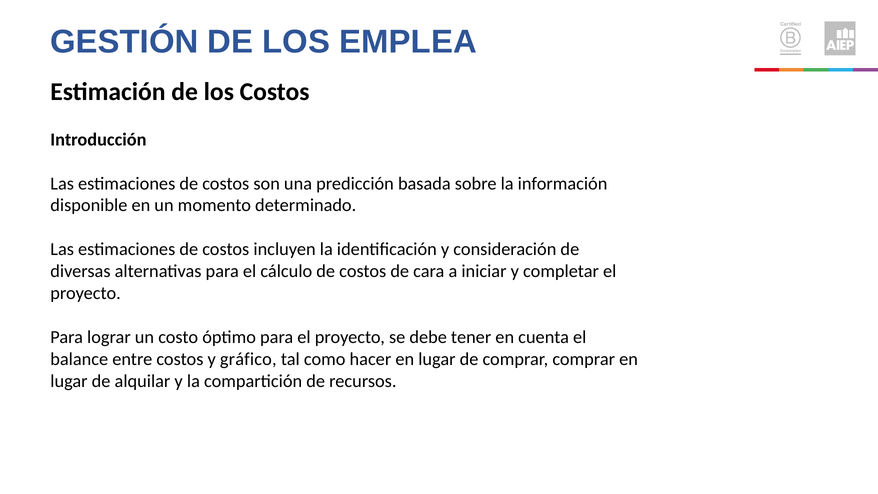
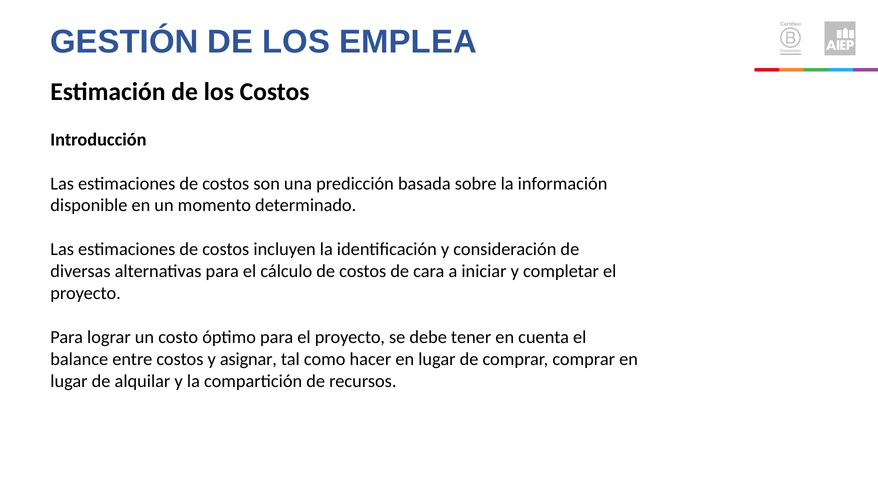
gráfico: gráfico -> asignar
